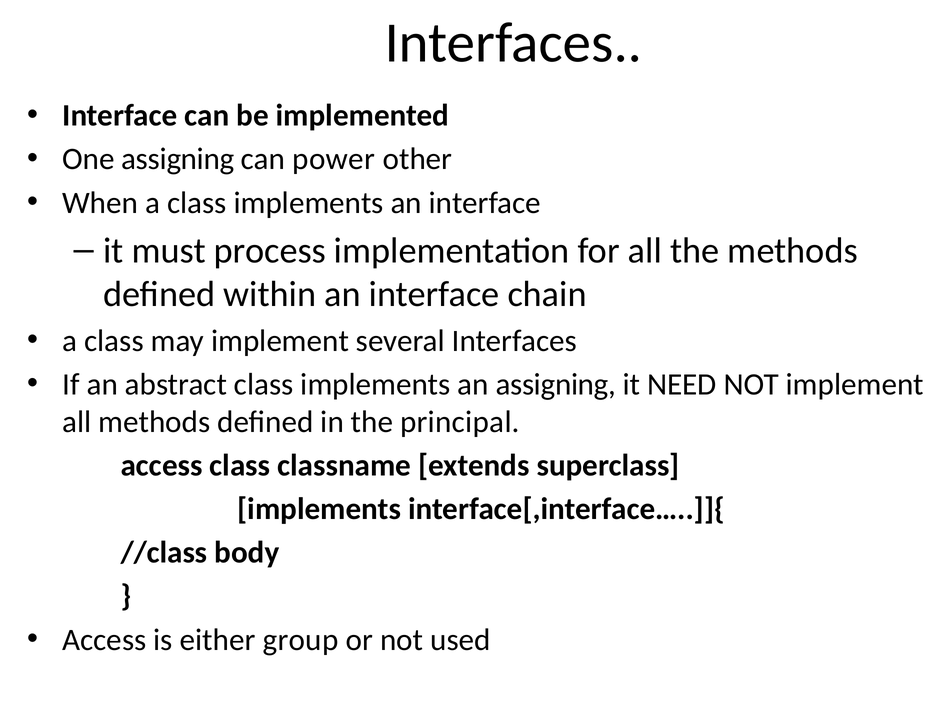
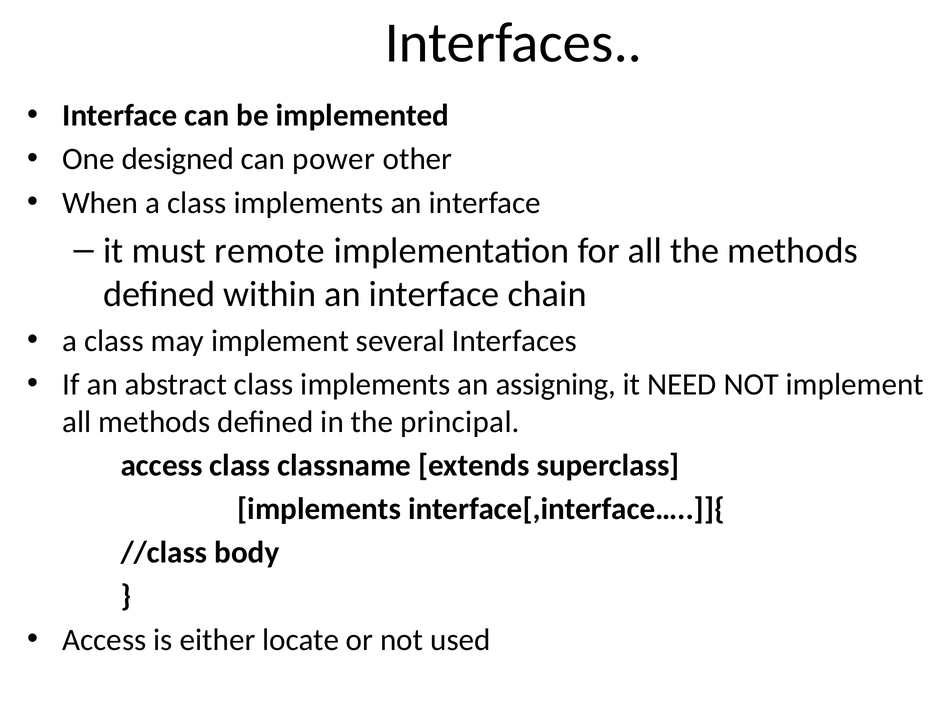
One assigning: assigning -> designed
process: process -> remote
group: group -> locate
